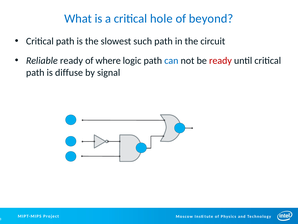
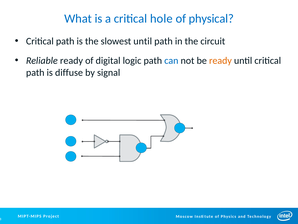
beyond: beyond -> physical
slowest such: such -> until
where: where -> digital
ready at (220, 60) colour: red -> orange
